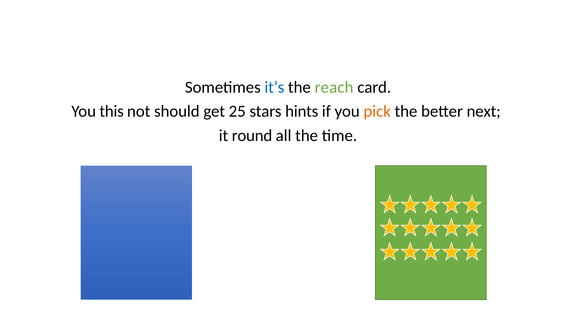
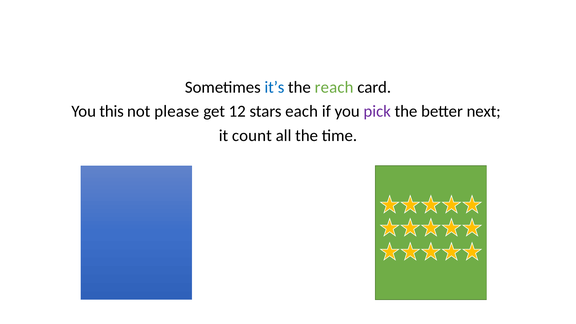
should: should -> please
25: 25 -> 12
hints: hints -> each
pick colour: orange -> purple
round: round -> count
